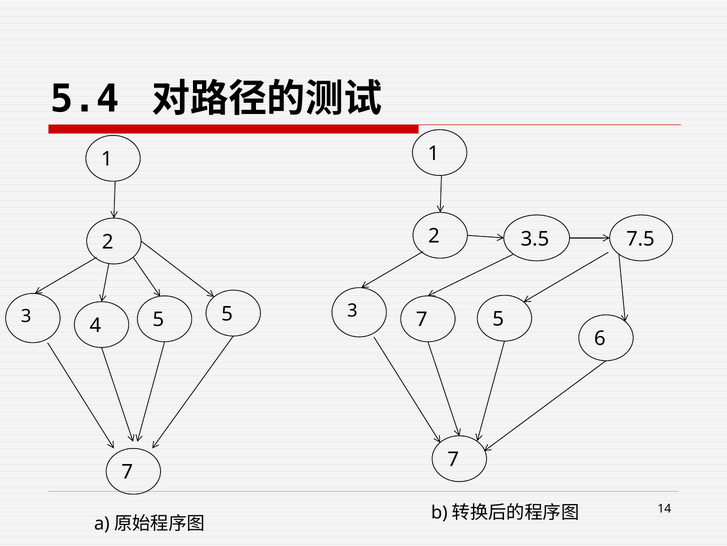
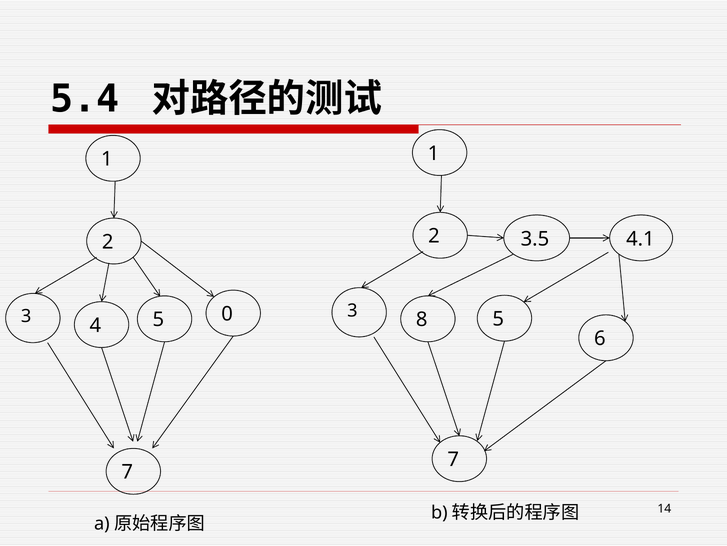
7.5: 7.5 -> 4.1
3 7: 7 -> 8
5 5: 5 -> 0
